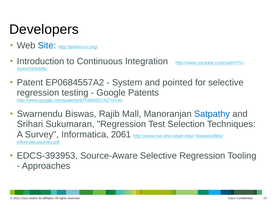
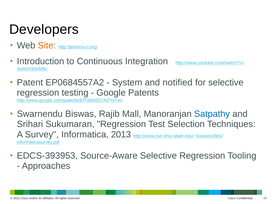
Site colour: blue -> orange
pointed: pointed -> notified
2061: 2061 -> 2013
